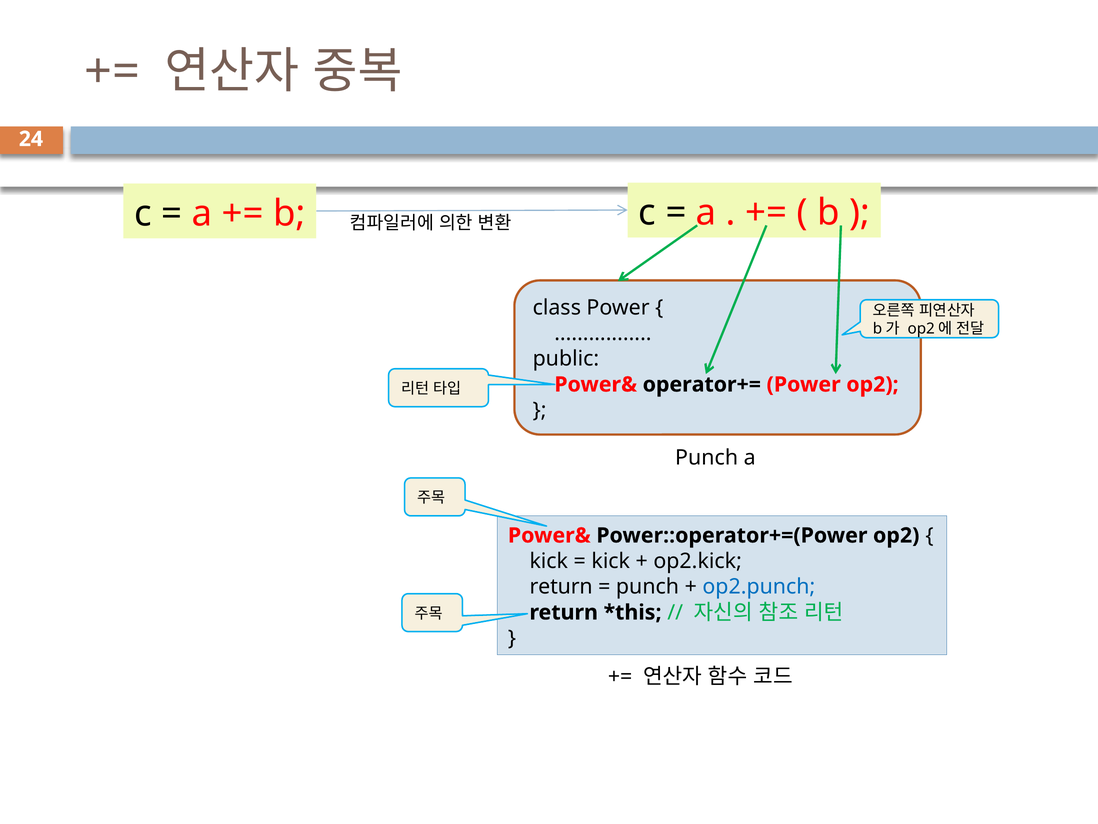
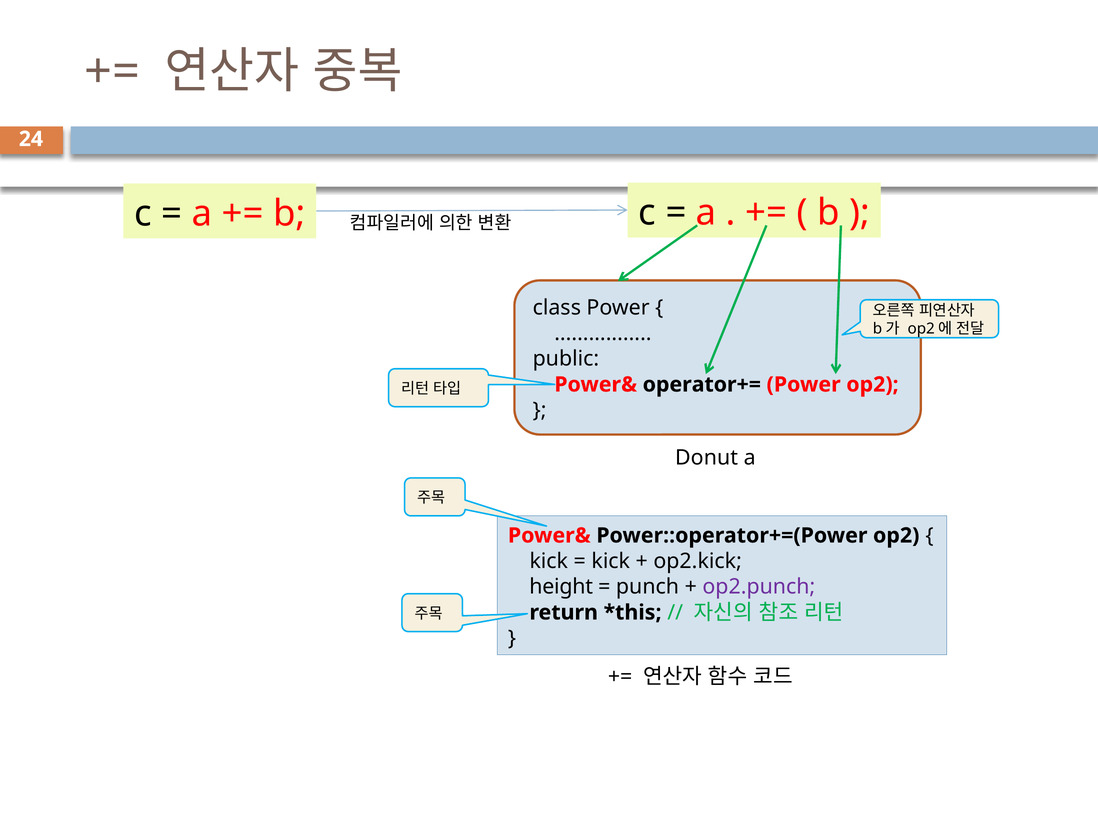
Punch at (707, 457): Punch -> Donut
return at (561, 586): return -> height
op2.punch colour: blue -> purple
